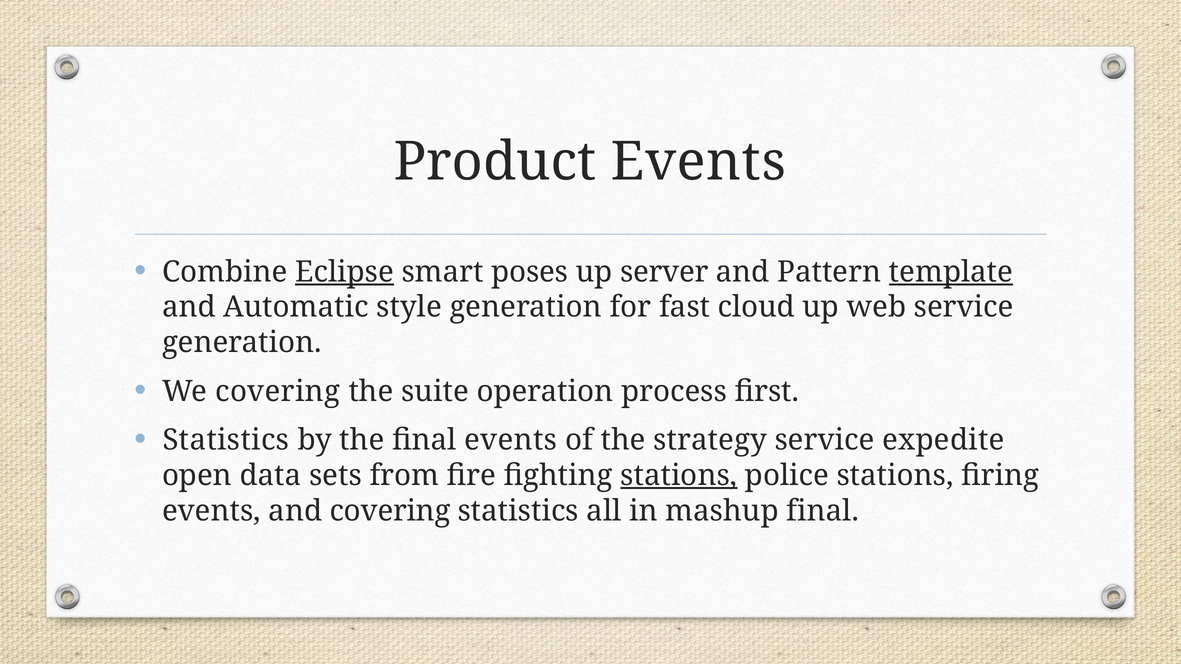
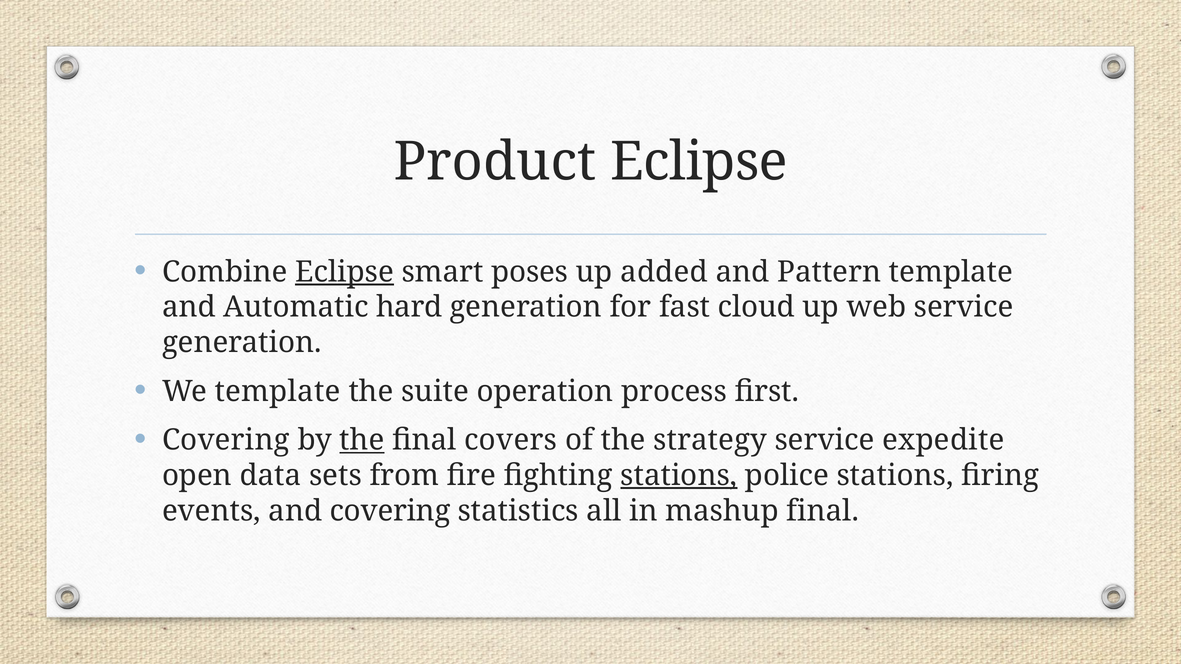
Product Events: Events -> Eclipse
server: server -> added
template at (951, 272) underline: present -> none
style: style -> hard
We covering: covering -> template
Statistics at (226, 440): Statistics -> Covering
the at (362, 440) underline: none -> present
final events: events -> covers
